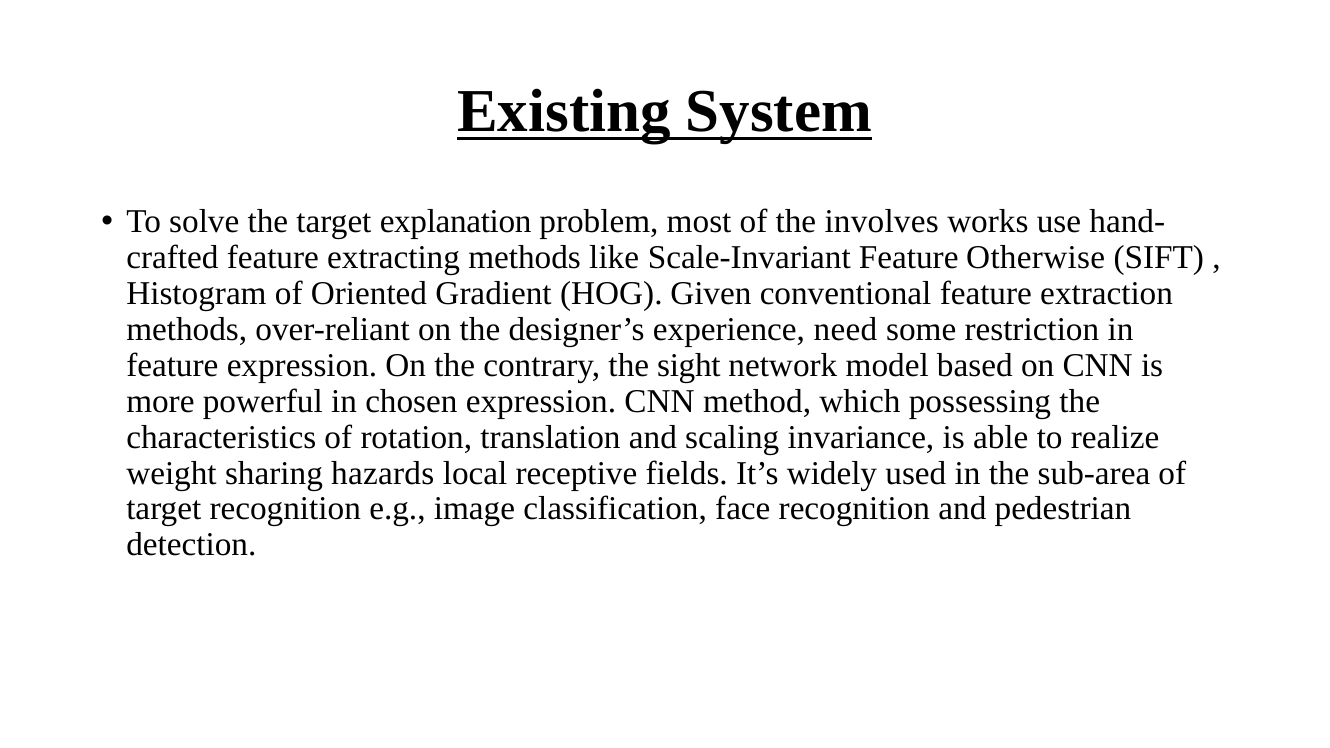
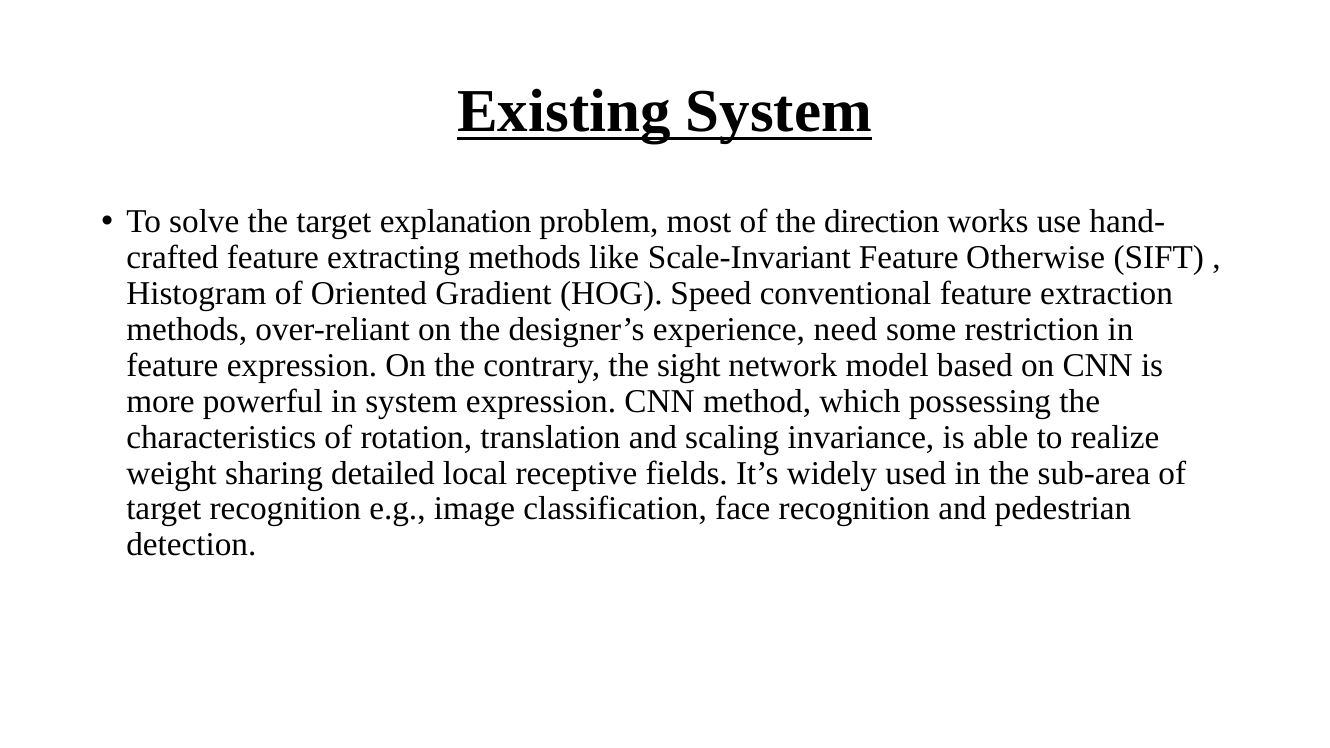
involves: involves -> direction
Given: Given -> Speed
in chosen: chosen -> system
hazards: hazards -> detailed
